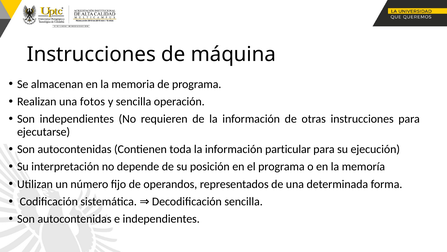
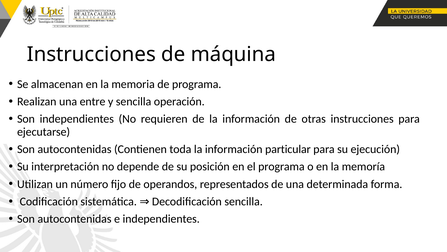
fotos: fotos -> entre
